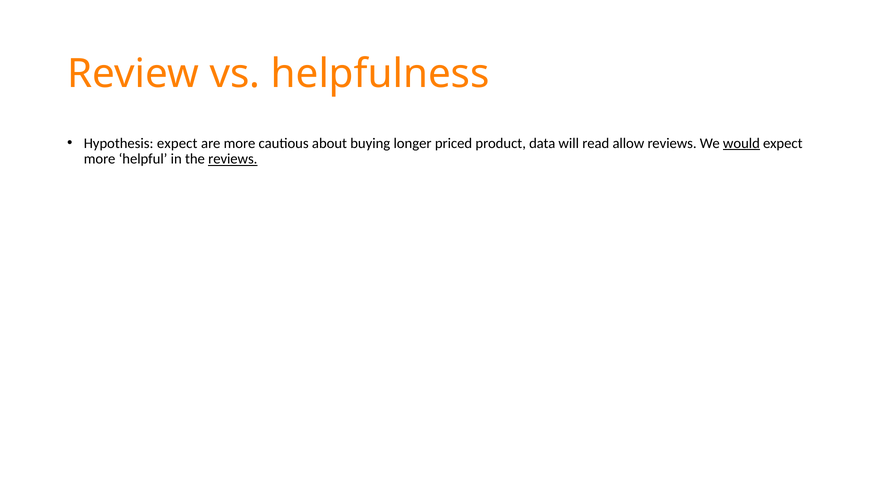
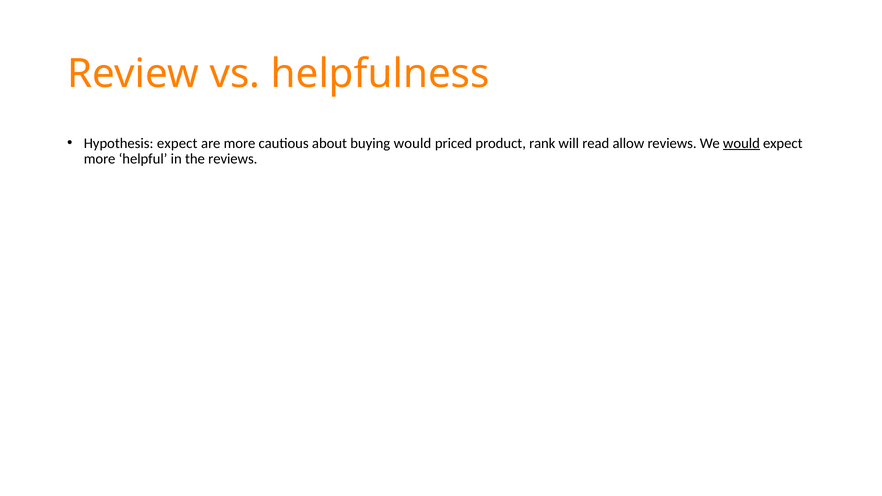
buying longer: longer -> would
data: data -> rank
reviews at (233, 159) underline: present -> none
